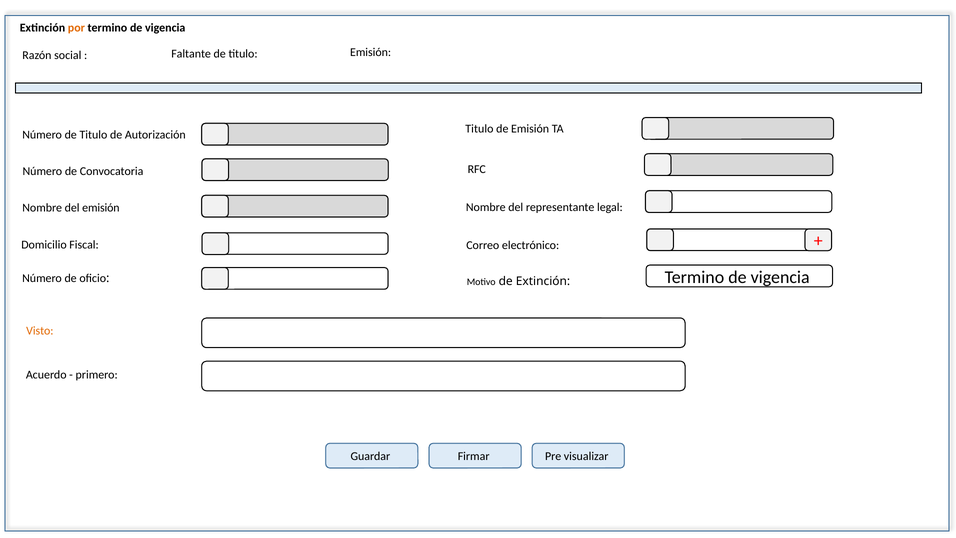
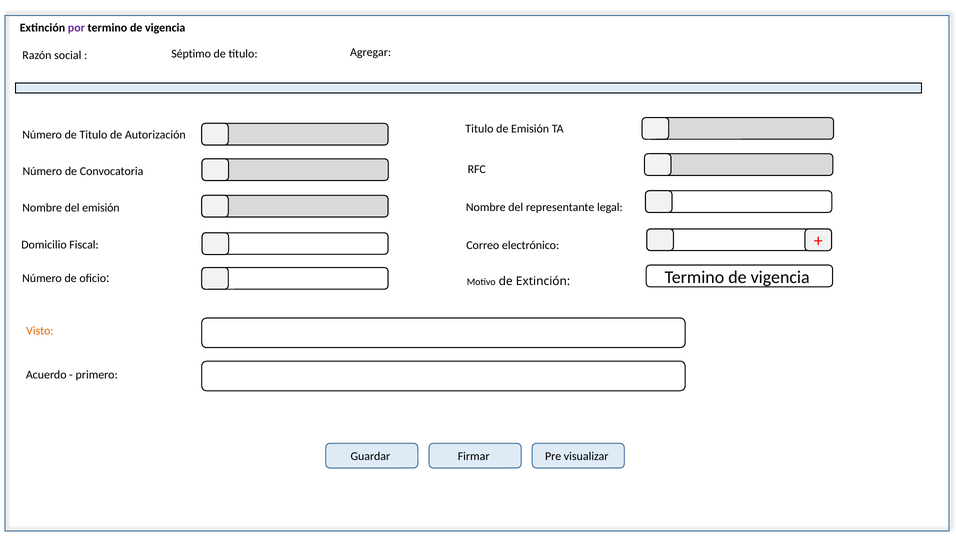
por colour: orange -> purple
Faltante: Faltante -> Séptimo
Emisión at (371, 52): Emisión -> Agregar
